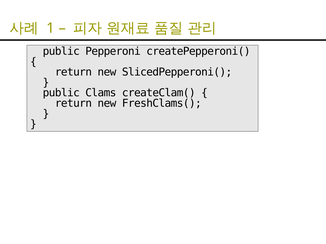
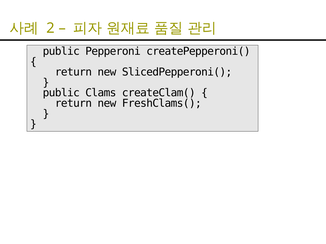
1: 1 -> 2
